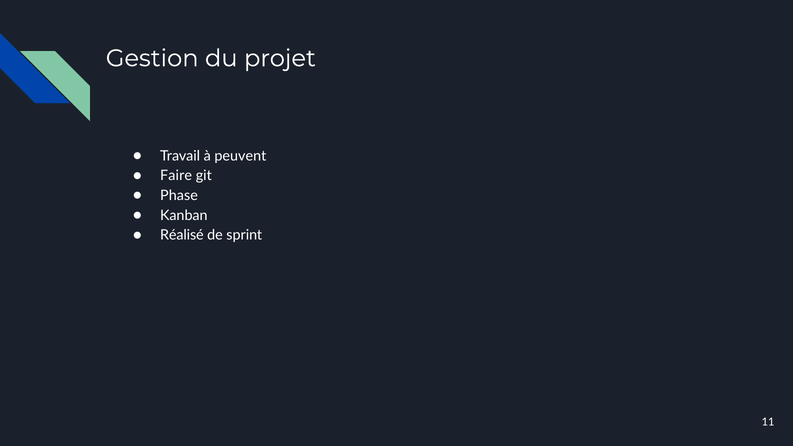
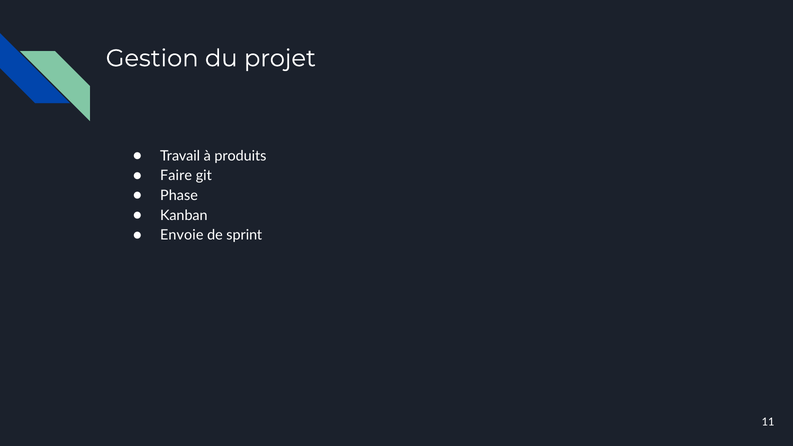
peuvent: peuvent -> produits
Réalisé: Réalisé -> Envoie
